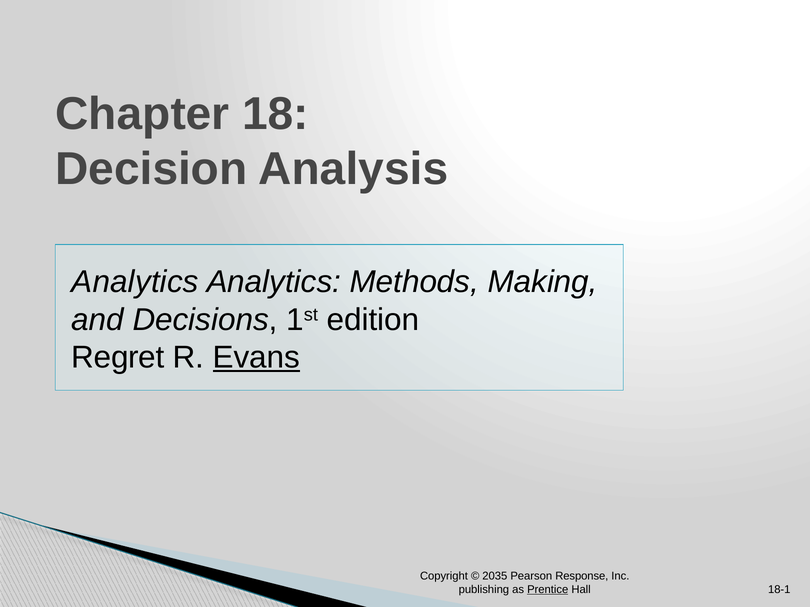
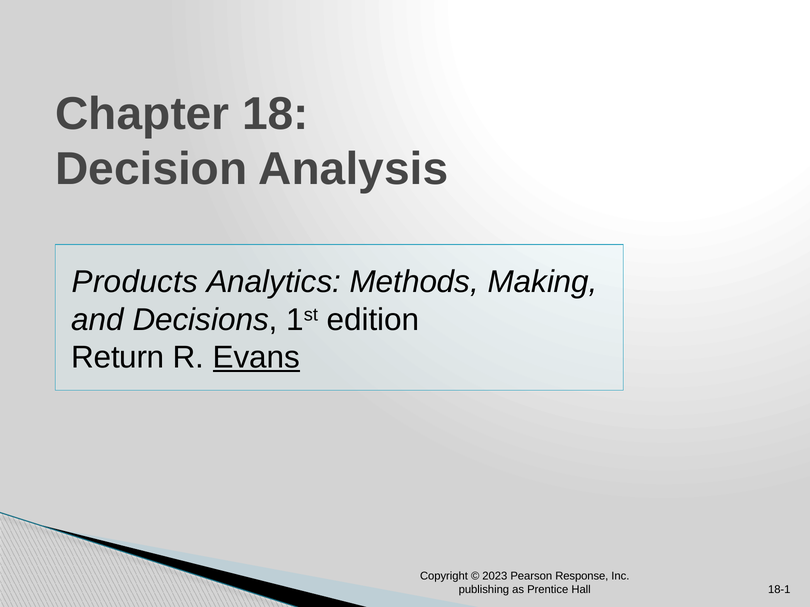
Analytics at (135, 282): Analytics -> Products
Regret: Regret -> Return
2035: 2035 -> 2023
Prentice underline: present -> none
